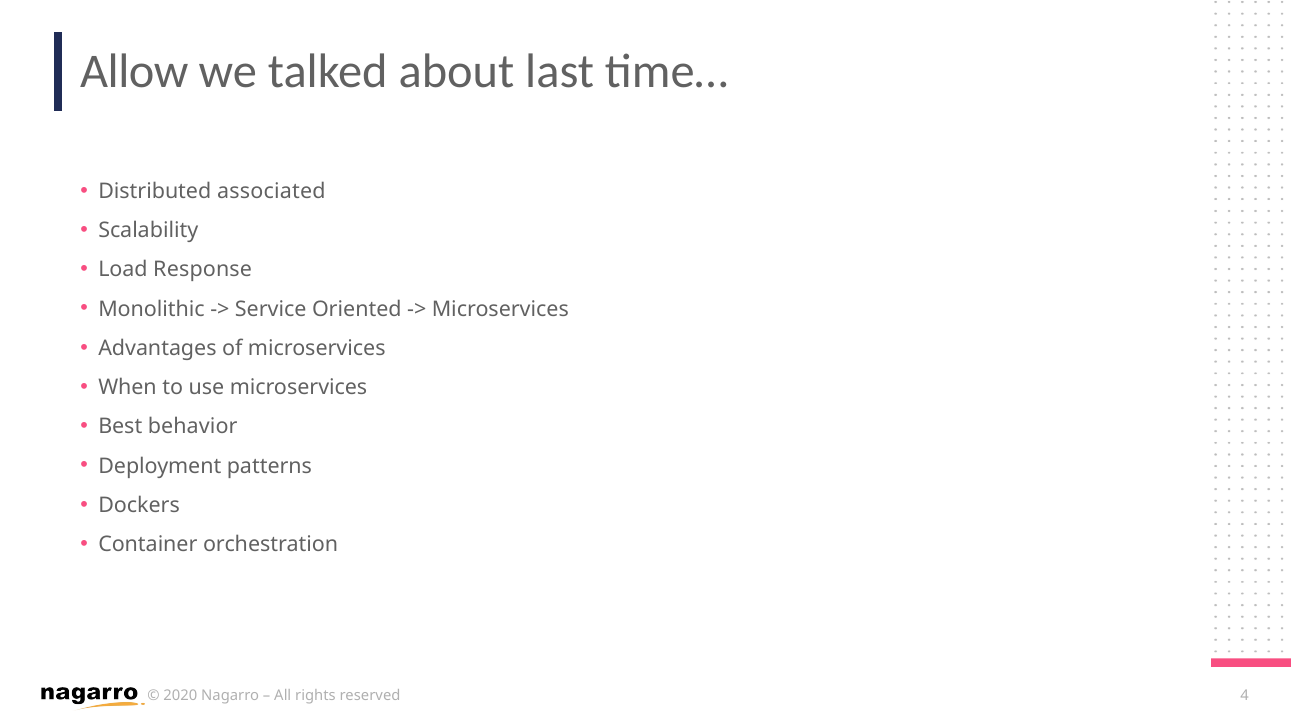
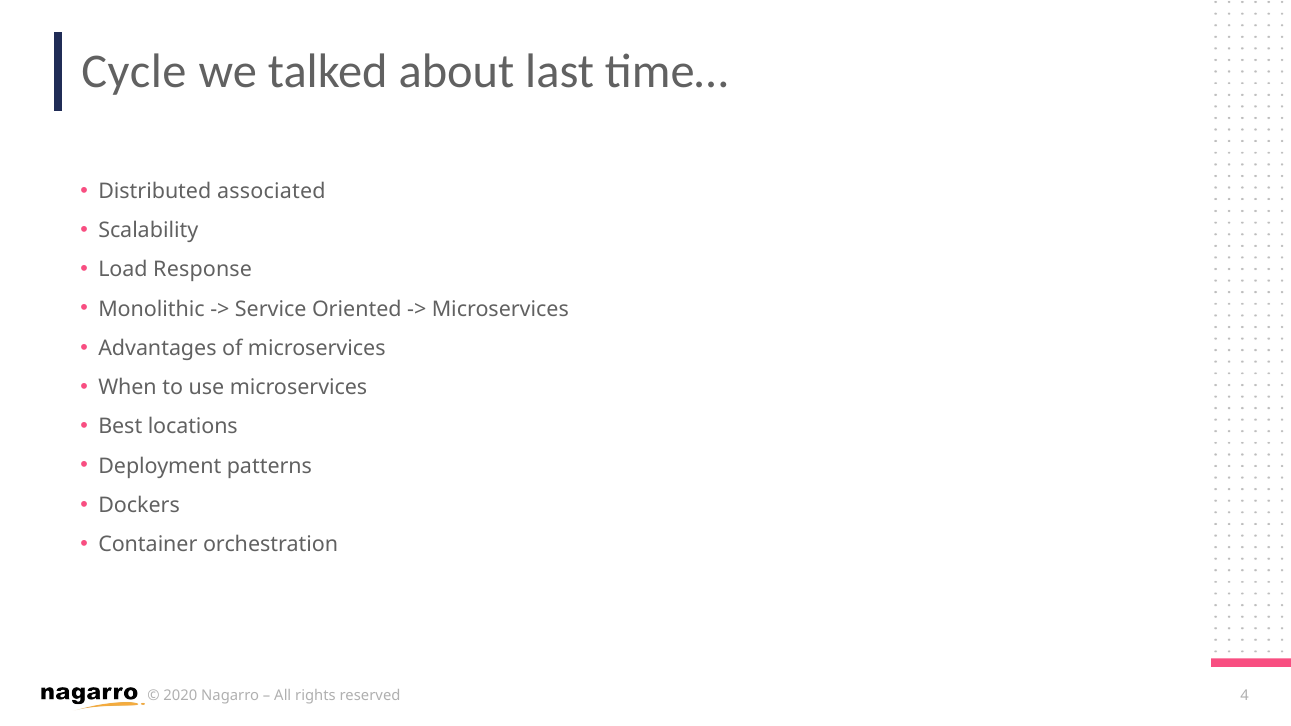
Allow: Allow -> Cycle
behavior: behavior -> locations
